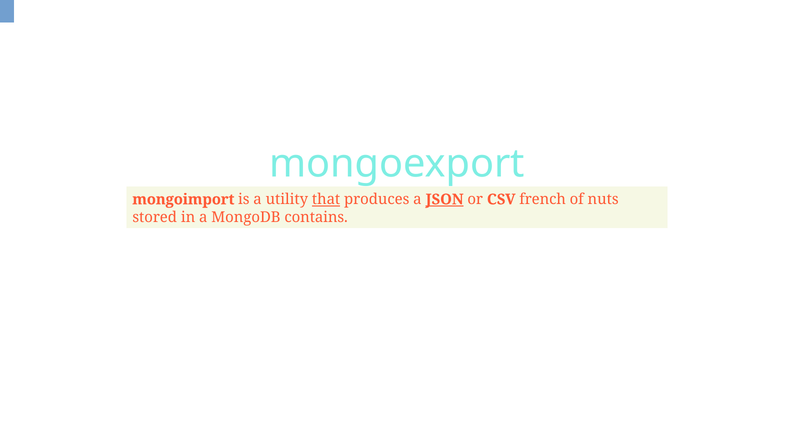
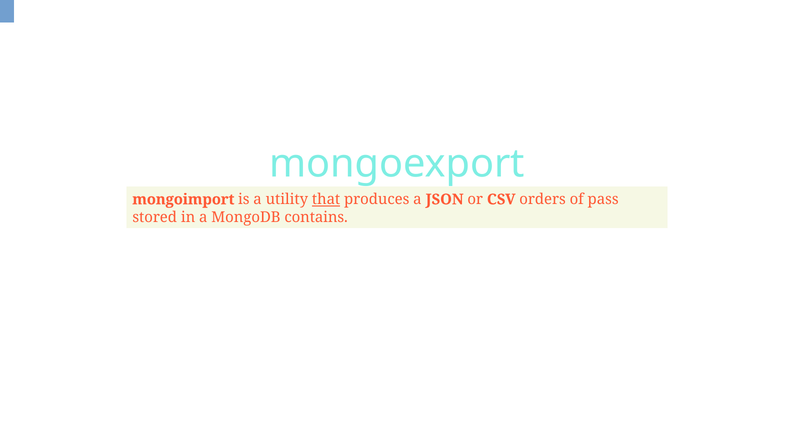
JSON underline: present -> none
french: french -> orders
nuts: nuts -> pass
